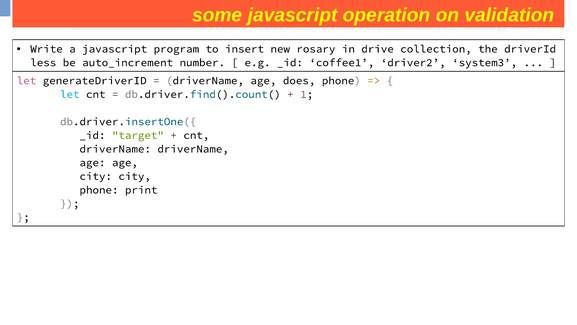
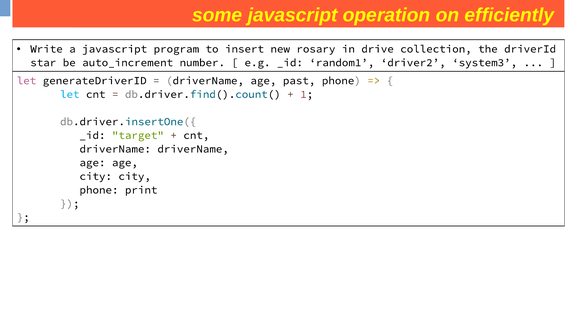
validation: validation -> efficiently
less: less -> star
coffee1: coffee1 -> random1
does: does -> past
